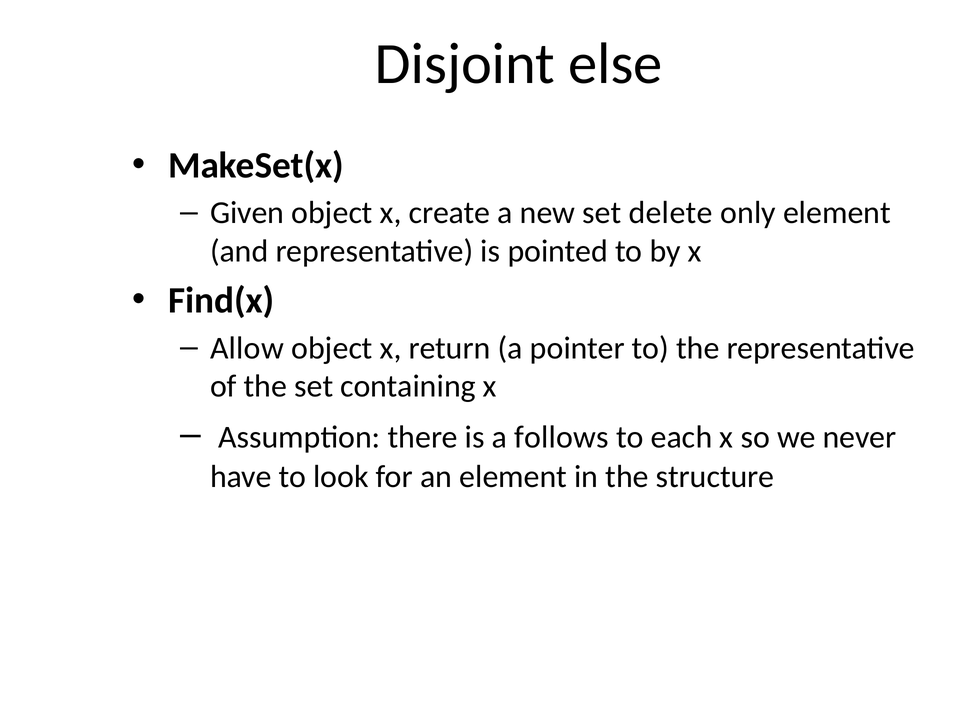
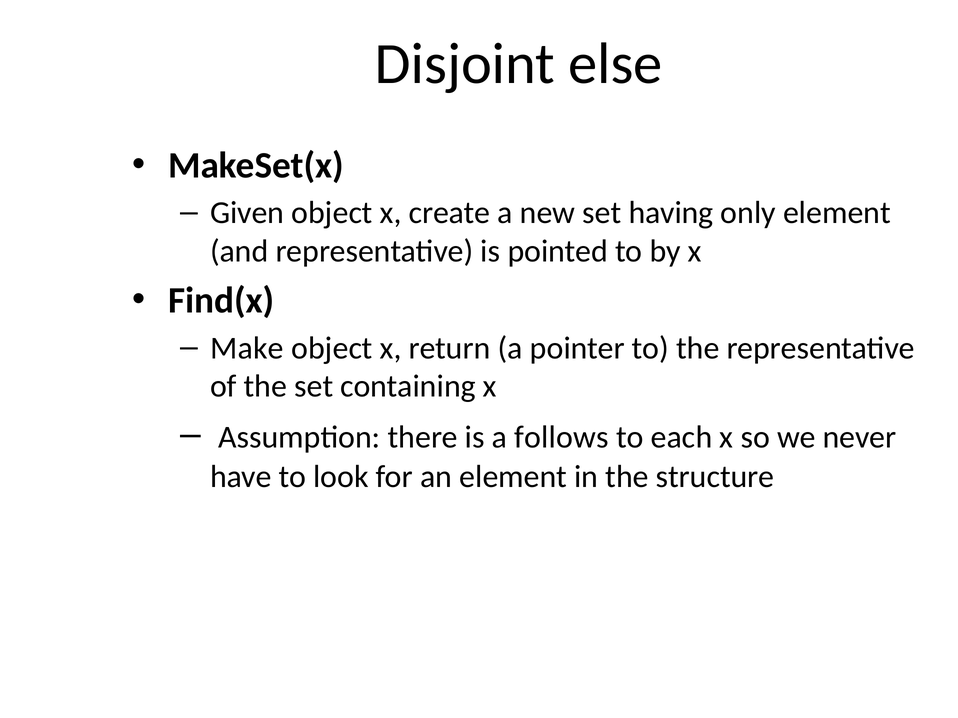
delete: delete -> having
Allow: Allow -> Make
